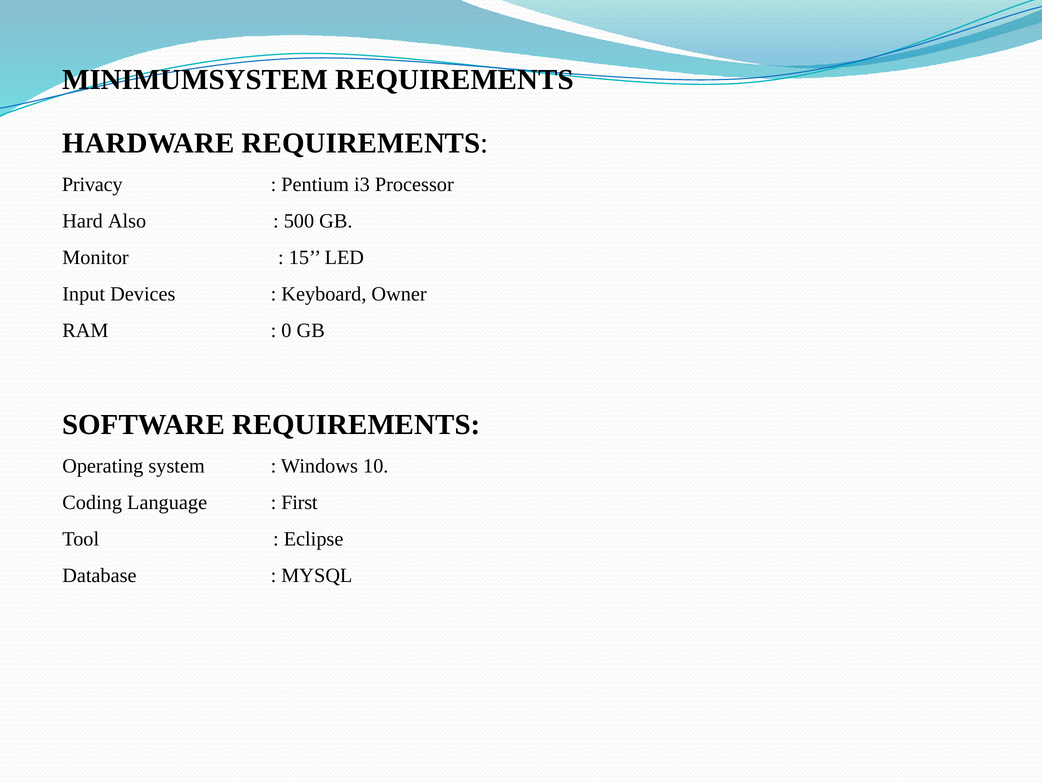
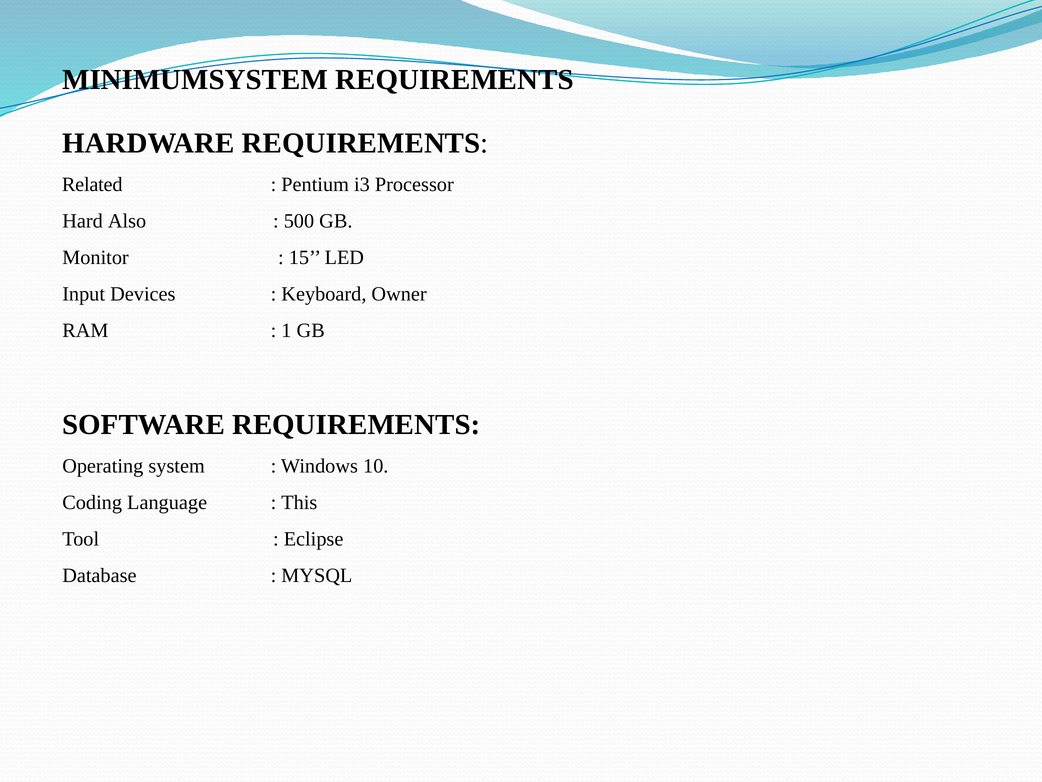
Privacy: Privacy -> Related
0: 0 -> 1
First: First -> This
